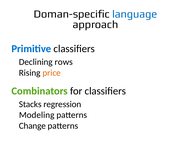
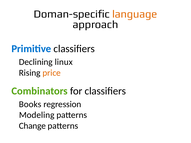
language colour: blue -> orange
rows: rows -> linux
Stacks: Stacks -> Books
